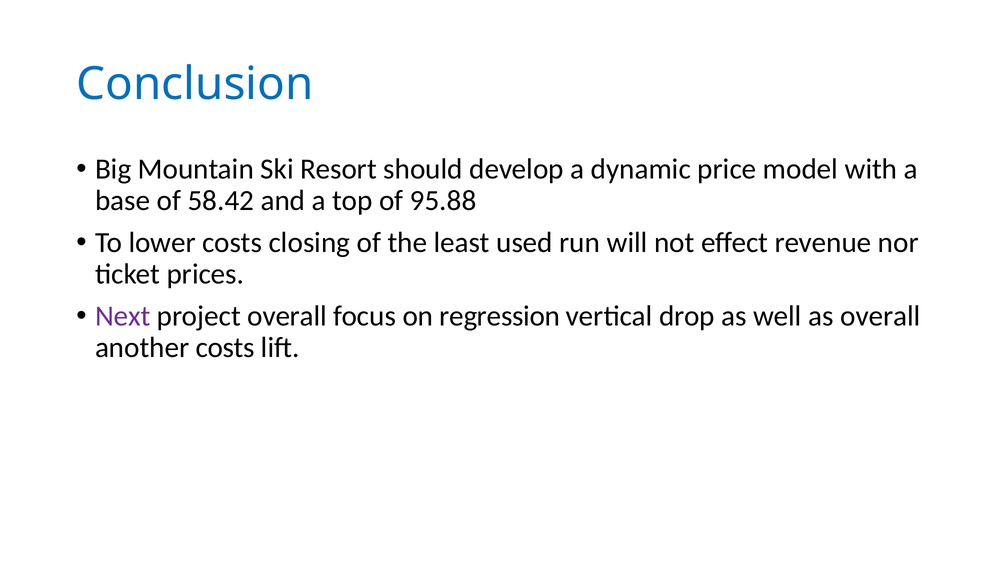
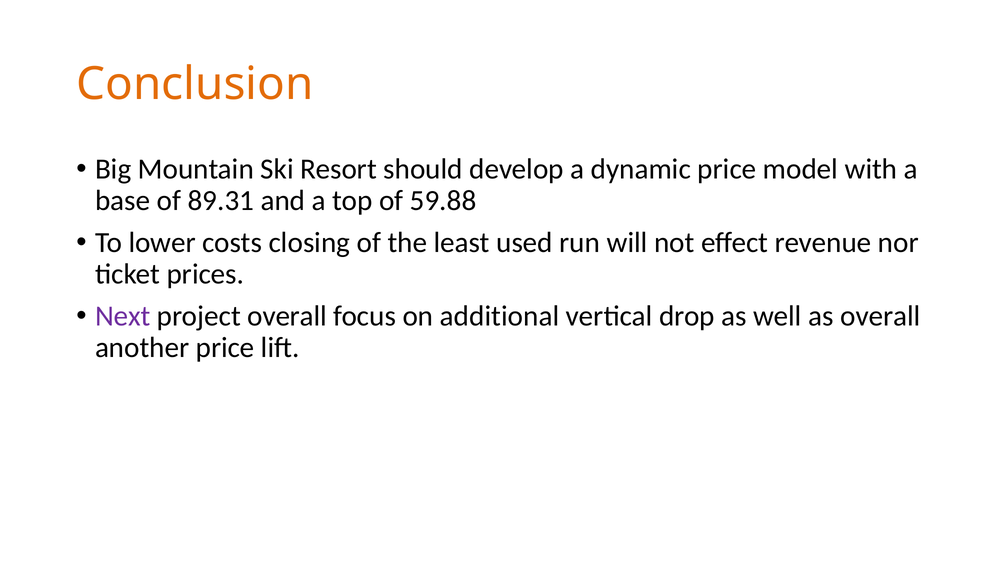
Conclusion colour: blue -> orange
58.42: 58.42 -> 89.31
95.88: 95.88 -> 59.88
regression: regression -> additional
another costs: costs -> price
